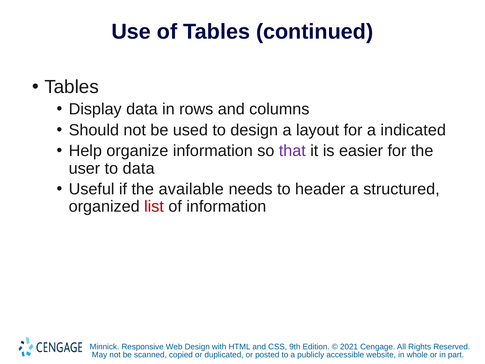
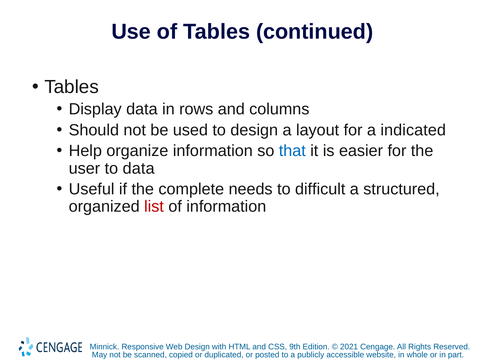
that colour: purple -> blue
available: available -> complete
header: header -> difficult
